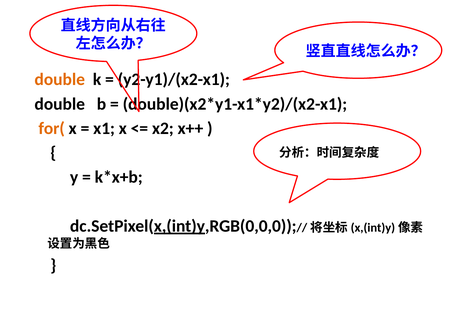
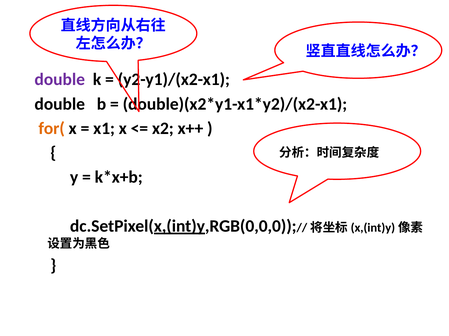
double at (60, 80) colour: orange -> purple
